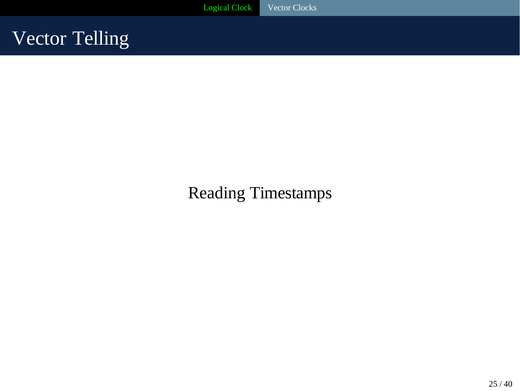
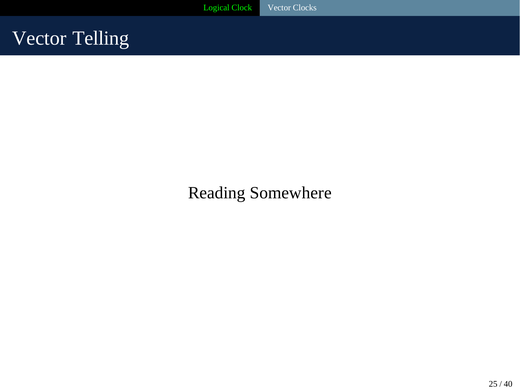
Timestamps: Timestamps -> Somewhere
